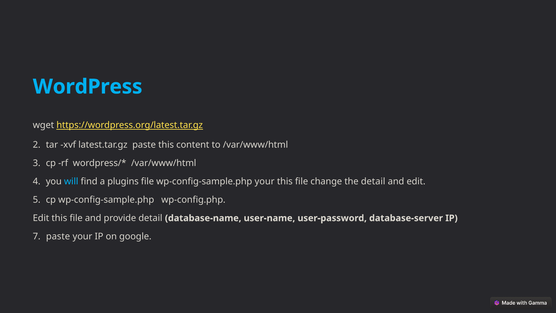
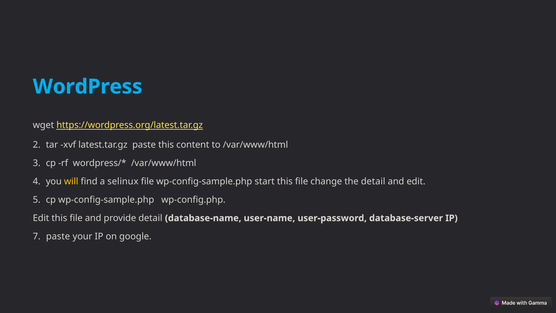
will colour: light blue -> yellow
plugins: plugins -> selinux
wp-config-sample.php your: your -> start
